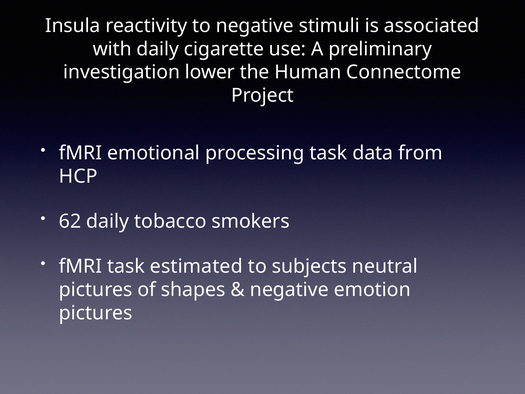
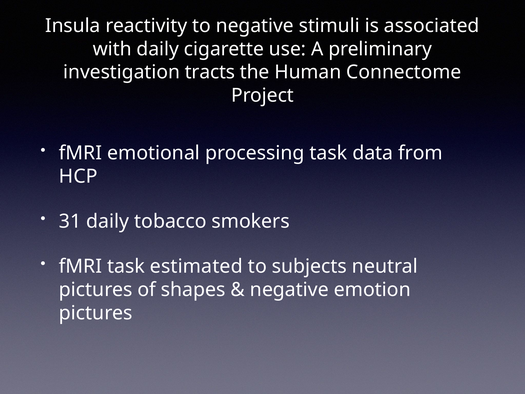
lower: lower -> tracts
62: 62 -> 31
